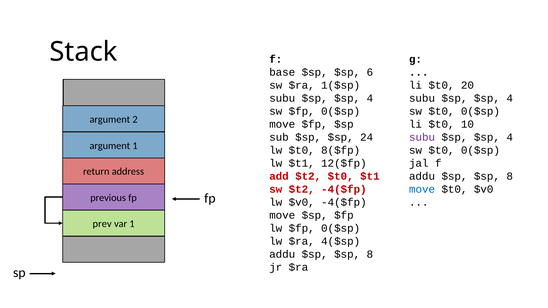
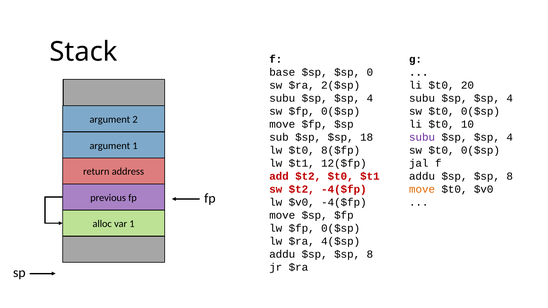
6: 6 -> 0
1($sp: 1($sp -> 2($sp
24: 24 -> 18
move at (422, 189) colour: blue -> orange
prev: prev -> alloc
